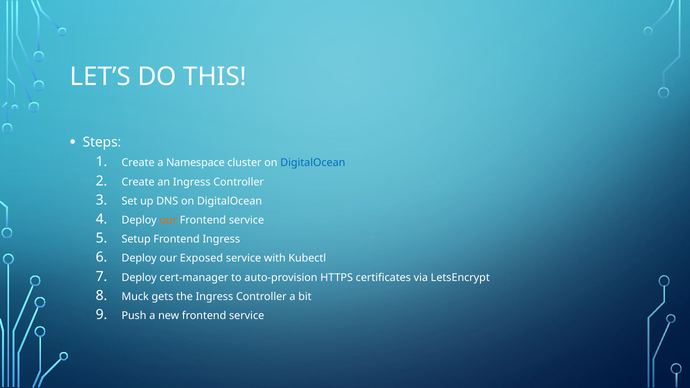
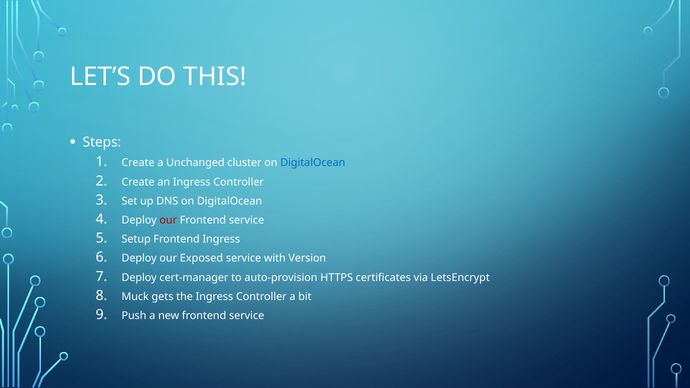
Namespace: Namespace -> Unchanged
our at (168, 220) colour: orange -> red
Kubectl: Kubectl -> Version
